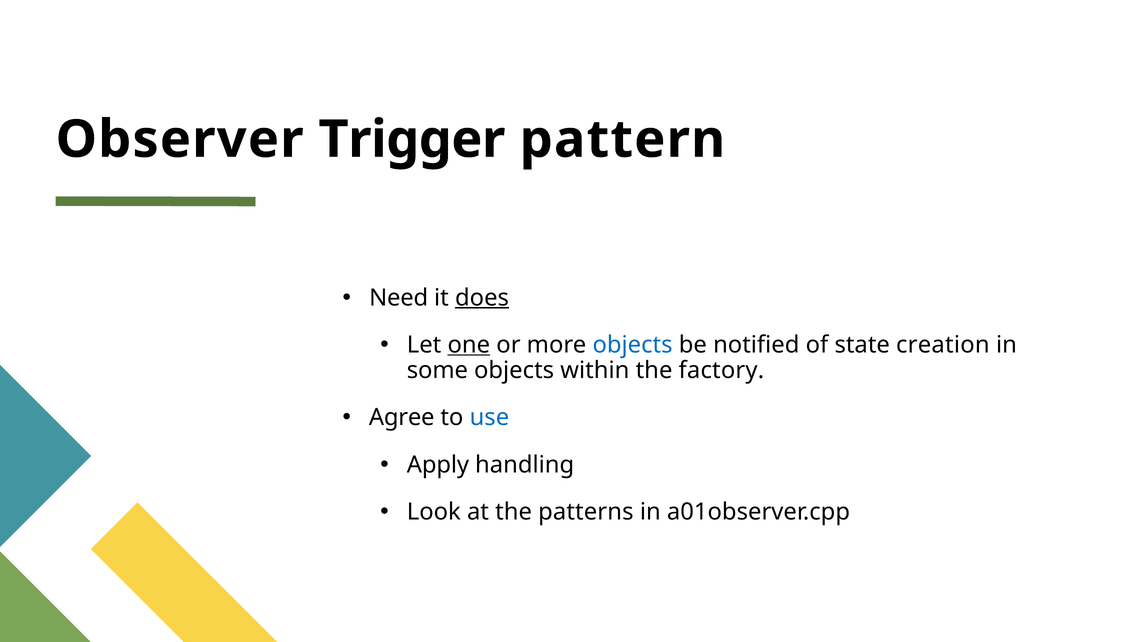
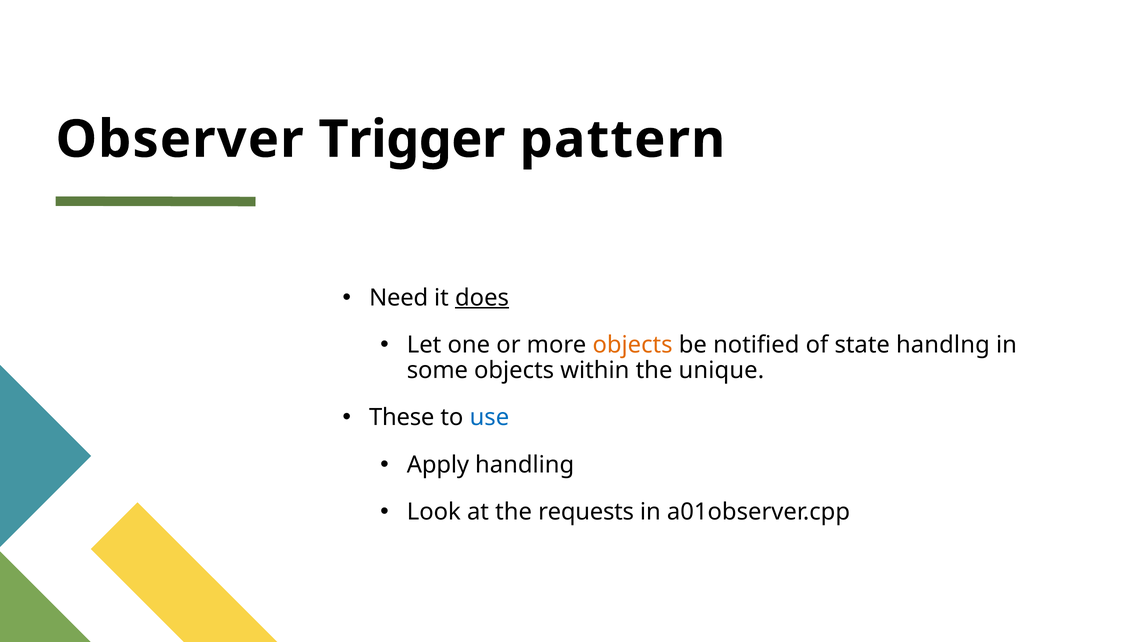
one underline: present -> none
objects at (633, 345) colour: blue -> orange
creation: creation -> handlng
factory: factory -> unique
Agree: Agree -> These
patterns: patterns -> requests
